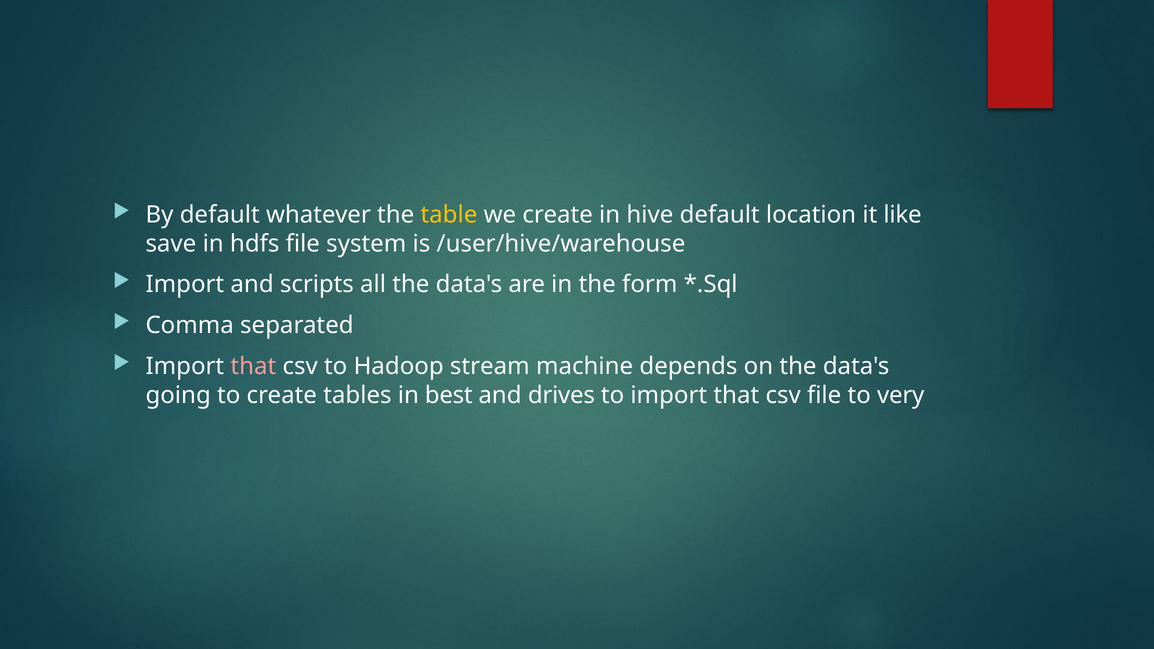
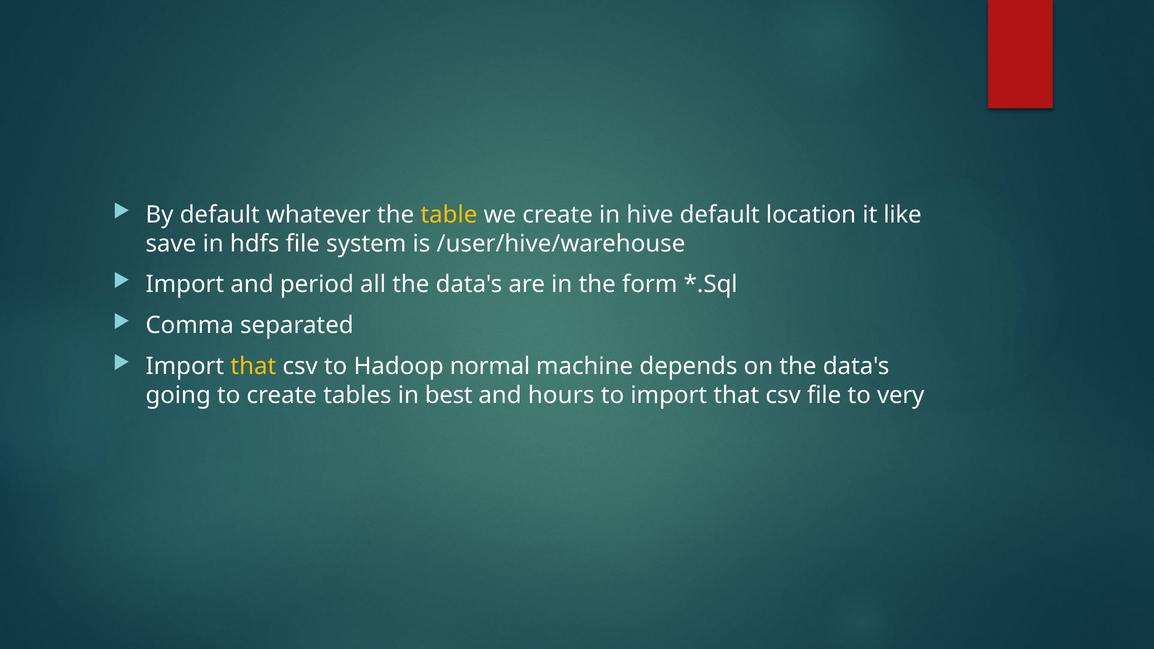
scripts: scripts -> period
that at (253, 366) colour: pink -> yellow
stream: stream -> normal
drives: drives -> hours
